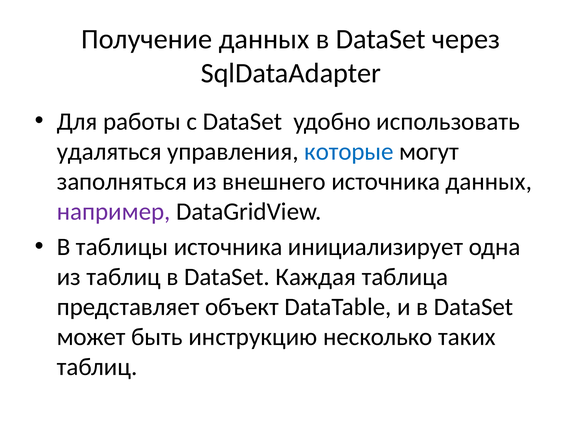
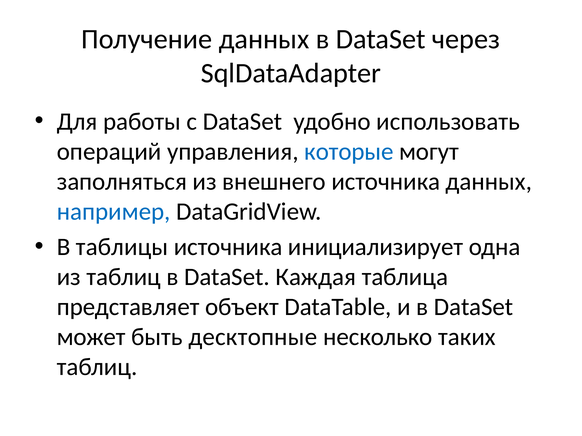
удаляться: удаляться -> операций
например colour: purple -> blue
инструкцию: инструкцию -> десктопные
